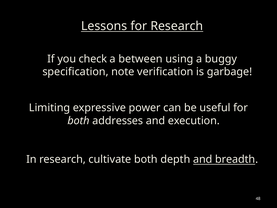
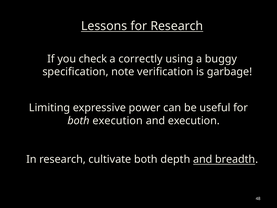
between: between -> correctly
both addresses: addresses -> execution
